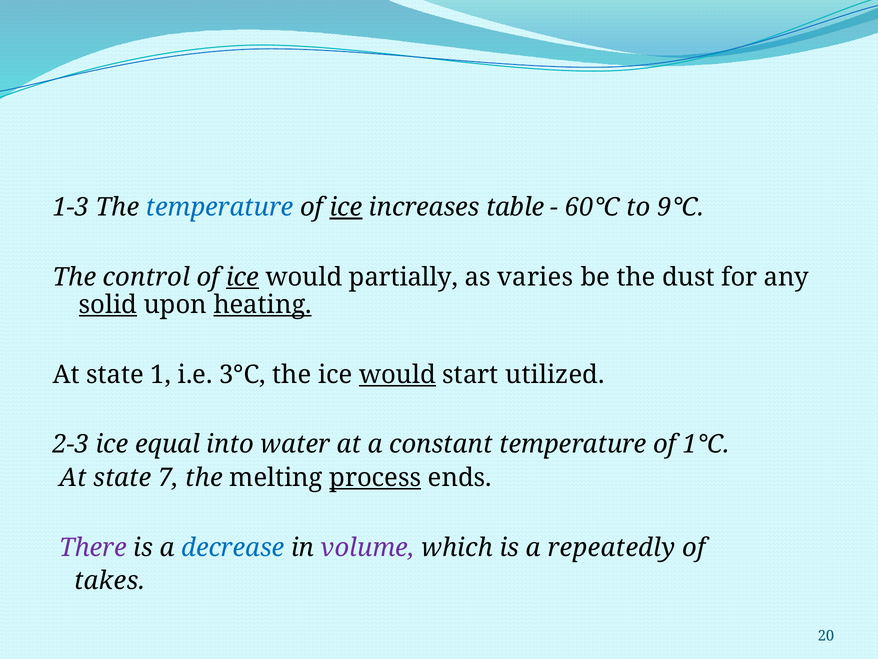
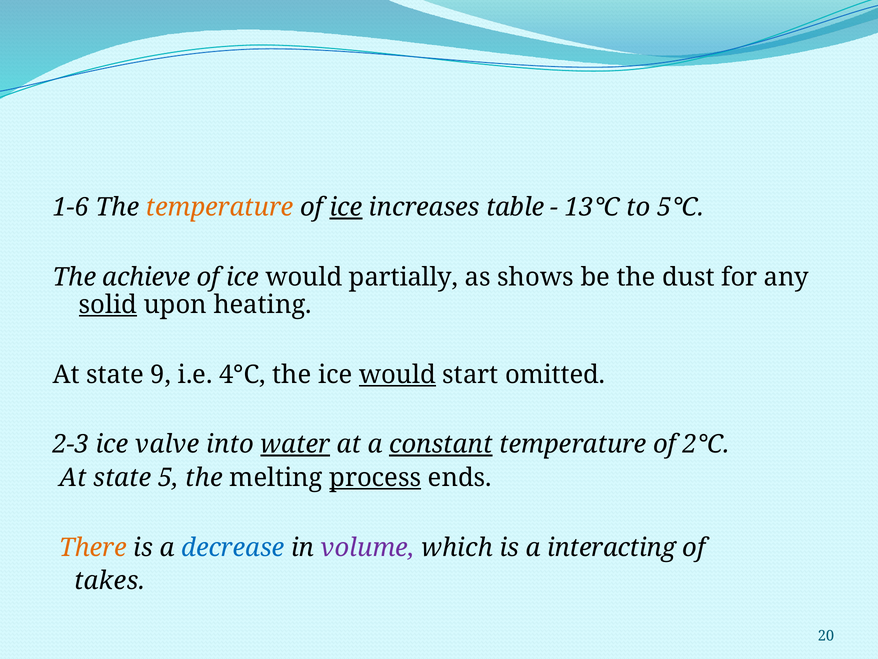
1-3: 1-3 -> 1-6
temperature at (220, 207) colour: blue -> orange
60°C: 60°C -> 13°C
9°C: 9°C -> 5°C
control: control -> achieve
ice at (242, 277) underline: present -> none
varies: varies -> shows
heating underline: present -> none
1: 1 -> 9
3°C: 3°C -> 4°C
utilized: utilized -> omitted
equal: equal -> valve
water underline: none -> present
constant underline: none -> present
1°C: 1°C -> 2°C
7: 7 -> 5
There colour: purple -> orange
repeatedly: repeatedly -> interacting
